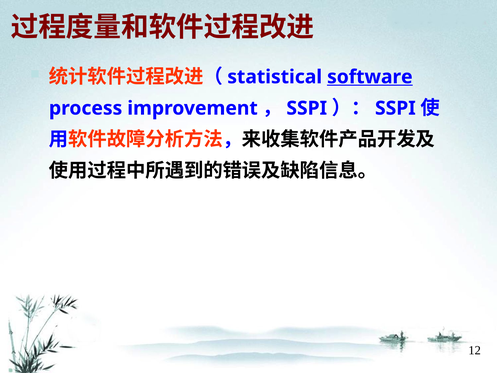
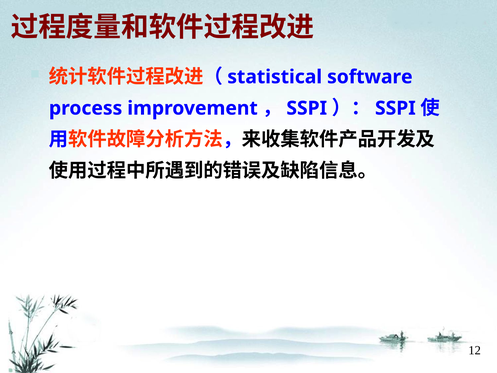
software underline: present -> none
